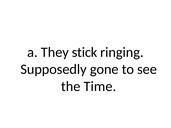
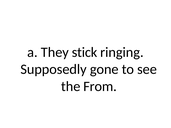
Time: Time -> From
